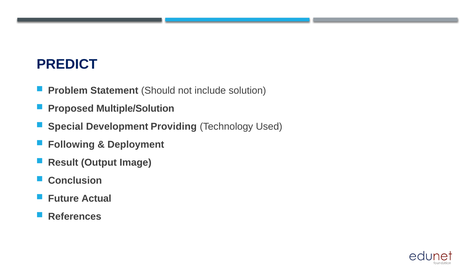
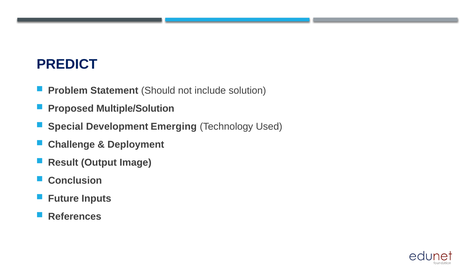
Providing: Providing -> Emerging
Following: Following -> Challenge
Actual: Actual -> Inputs
